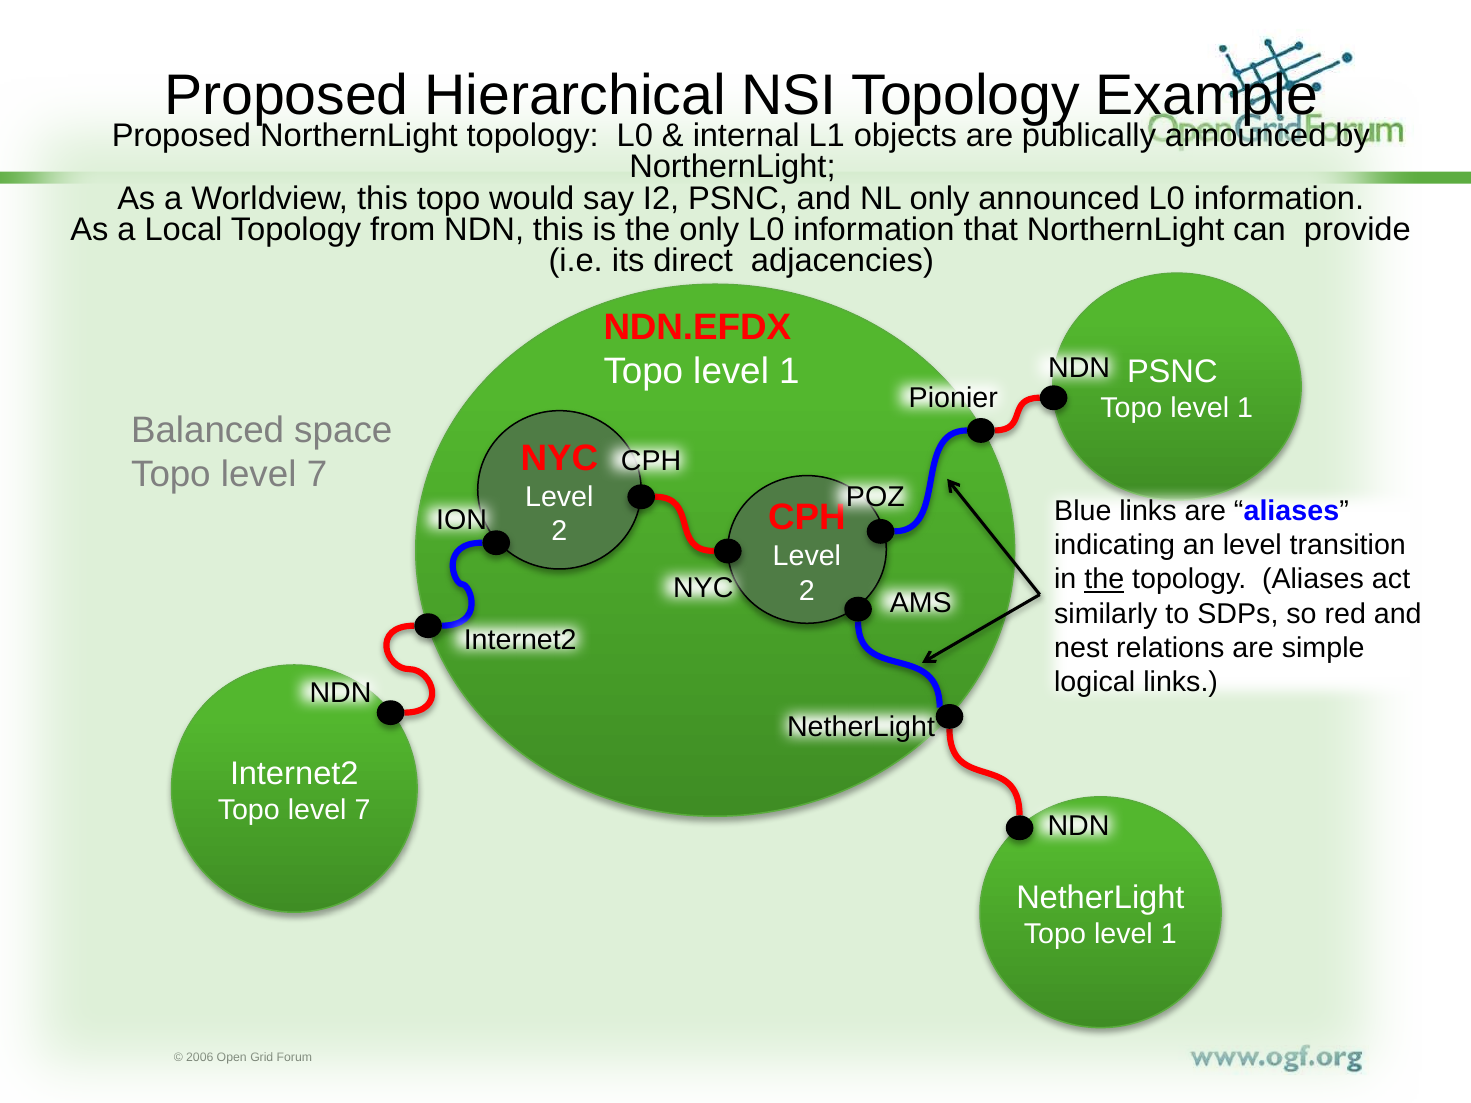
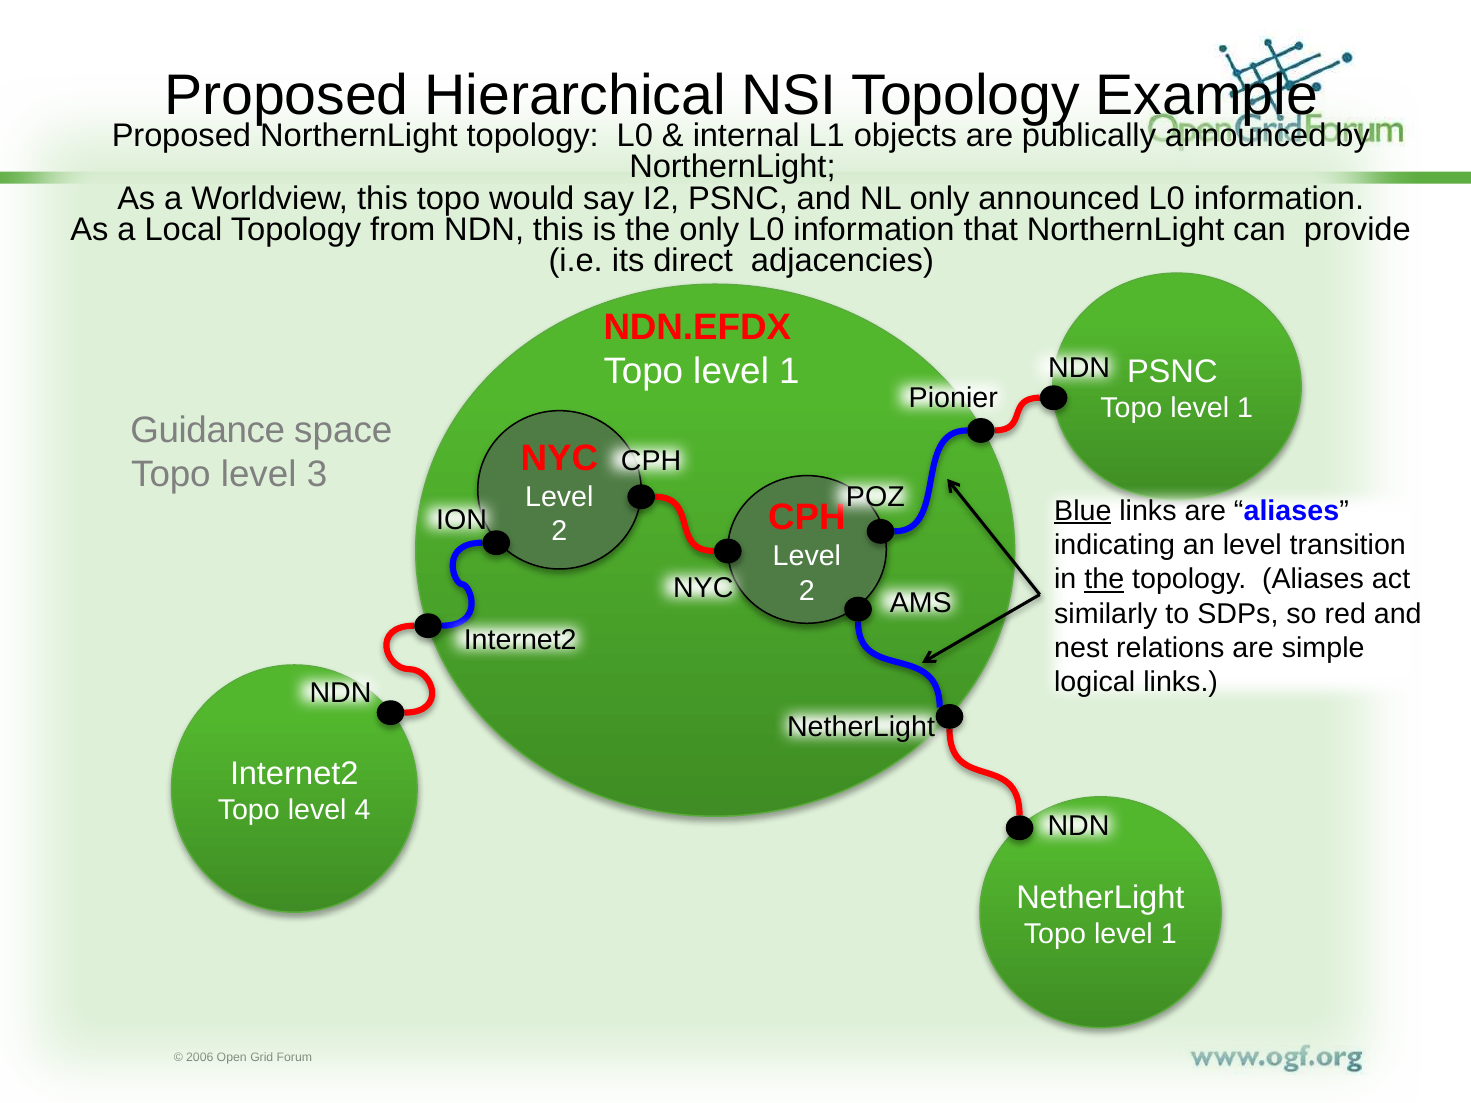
Balanced: Balanced -> Guidance
7 at (317, 475): 7 -> 3
Blue underline: none -> present
7 at (363, 810): 7 -> 4
